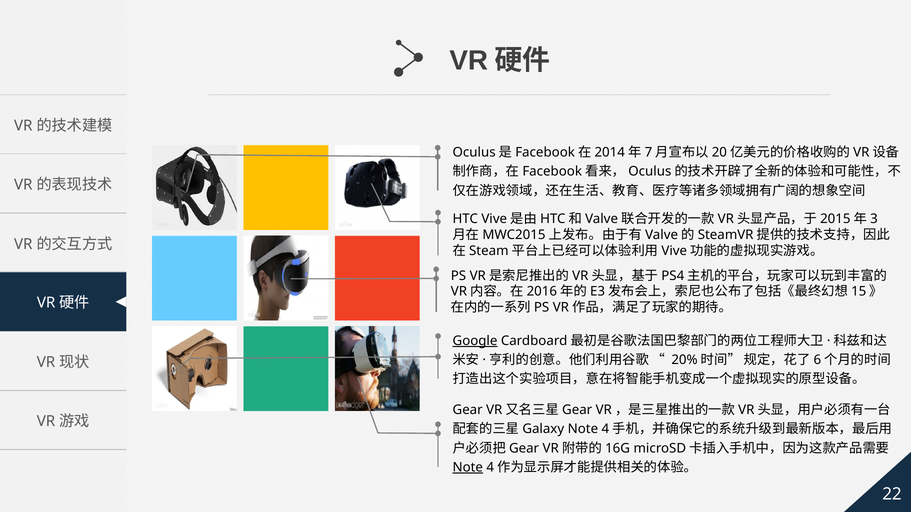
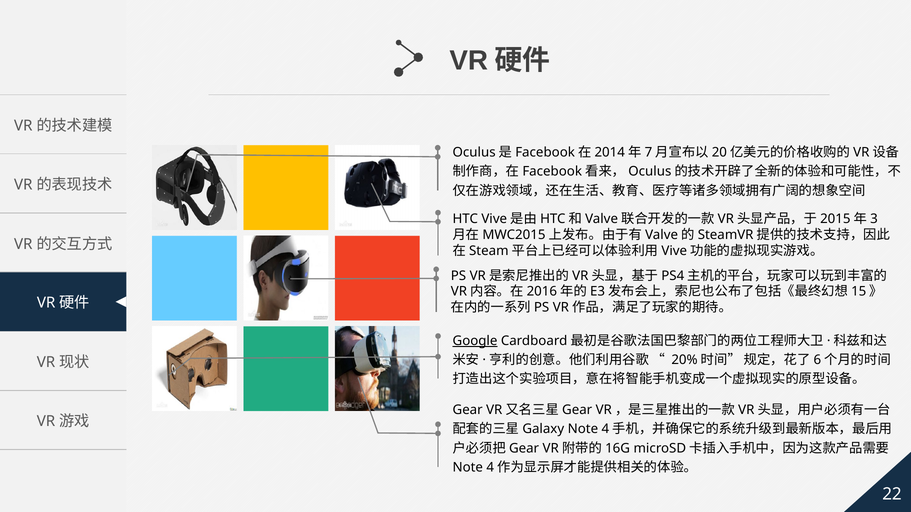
Note at (468, 468) underline: present -> none
